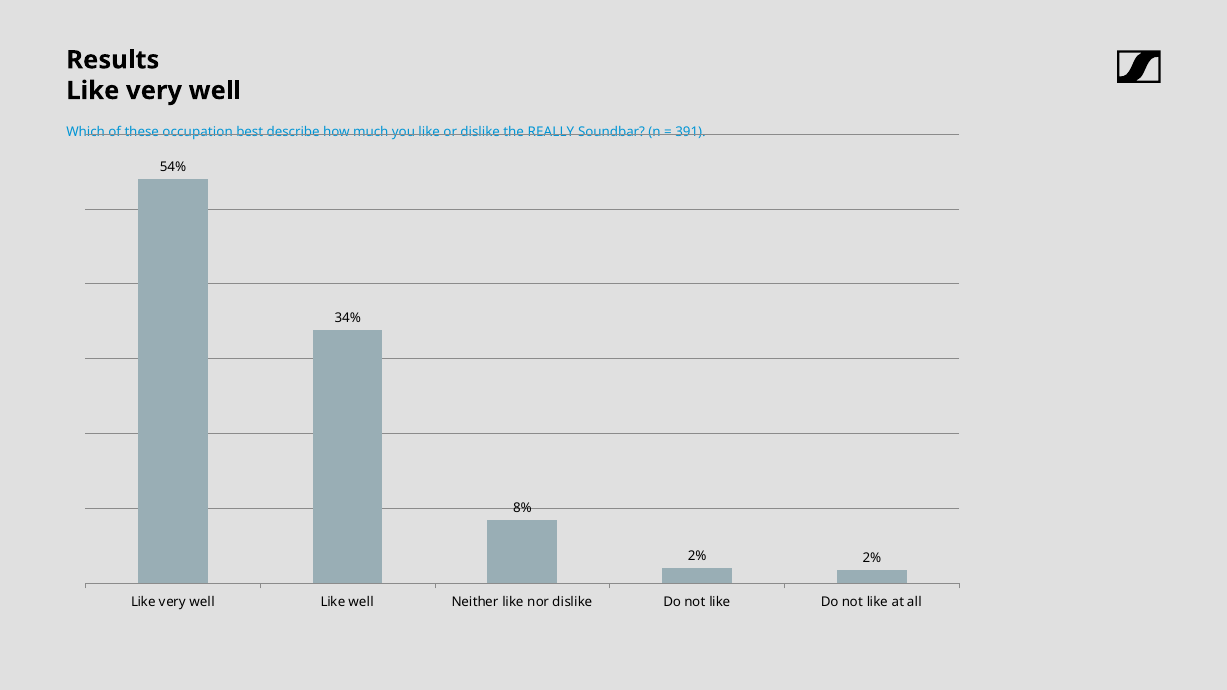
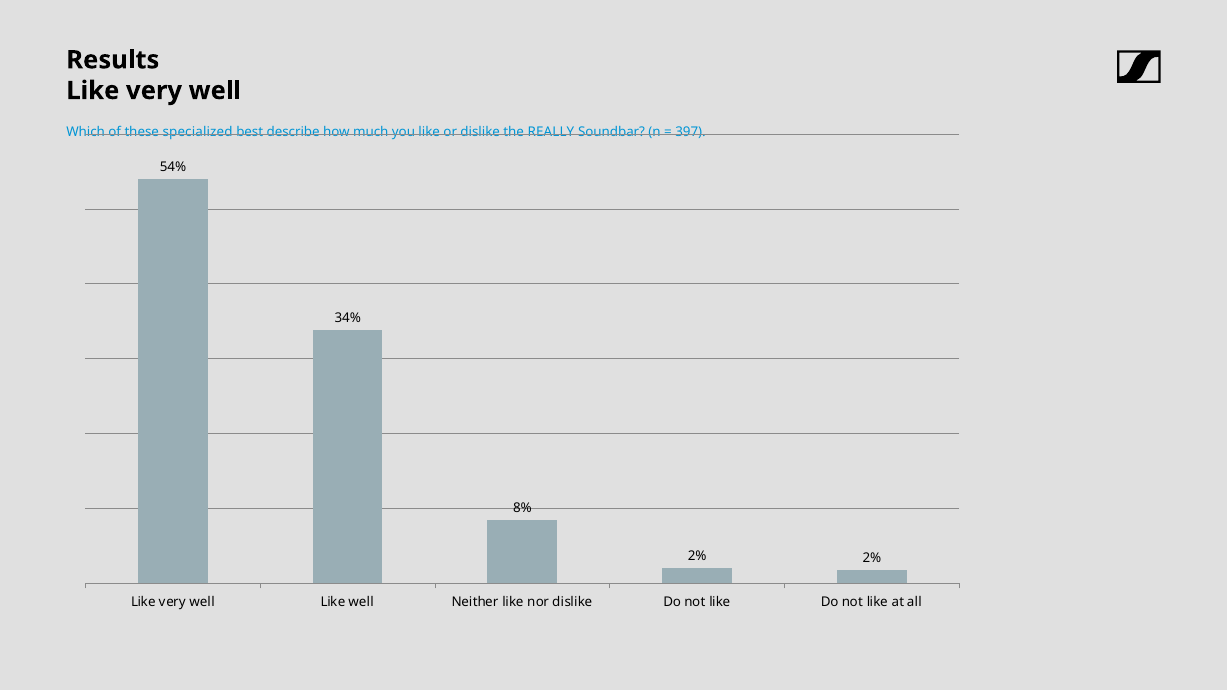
occupation: occupation -> specialized
391: 391 -> 397
